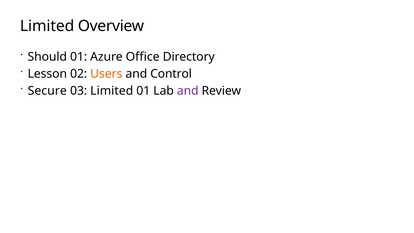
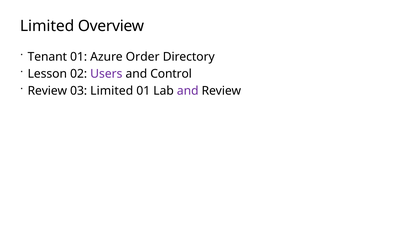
Should: Should -> Tenant
Office: Office -> Order
Users colour: orange -> purple
Secure at (47, 91): Secure -> Review
